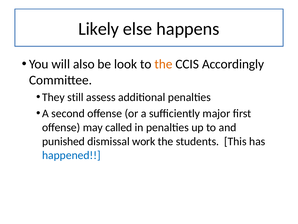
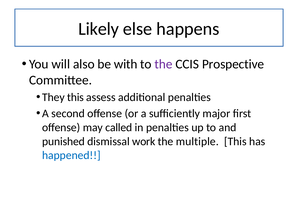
look: look -> with
the at (163, 64) colour: orange -> purple
Accordingly: Accordingly -> Prospective
They still: still -> this
students: students -> multiple
